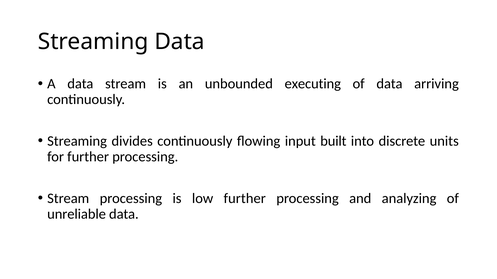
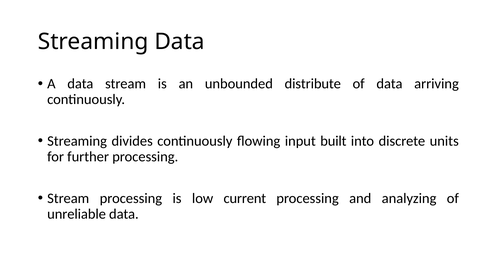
executing: executing -> distribute
low further: further -> current
